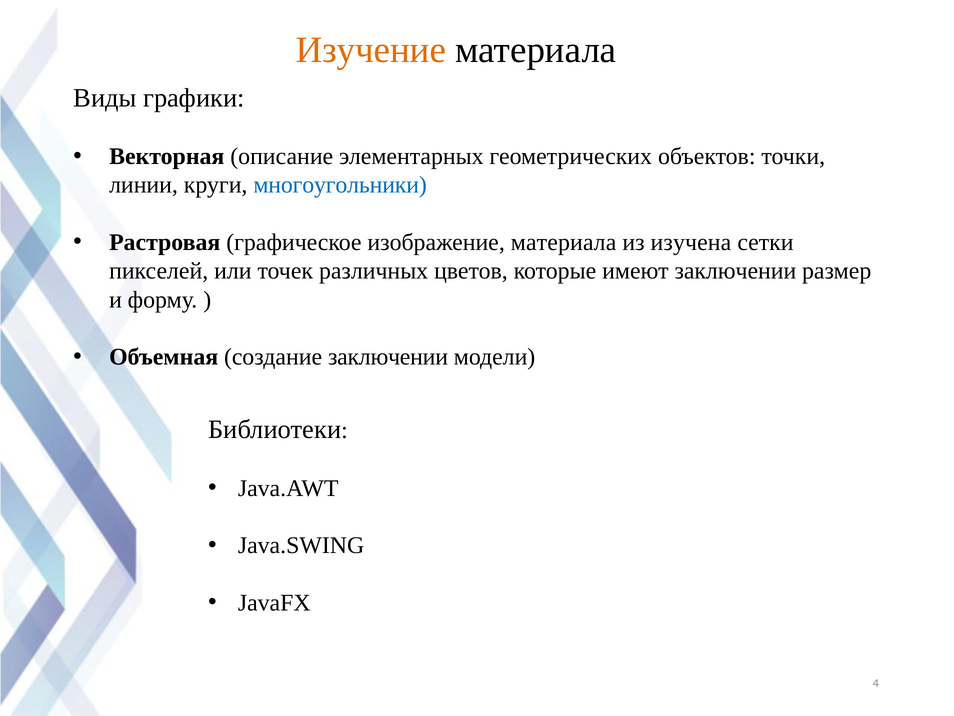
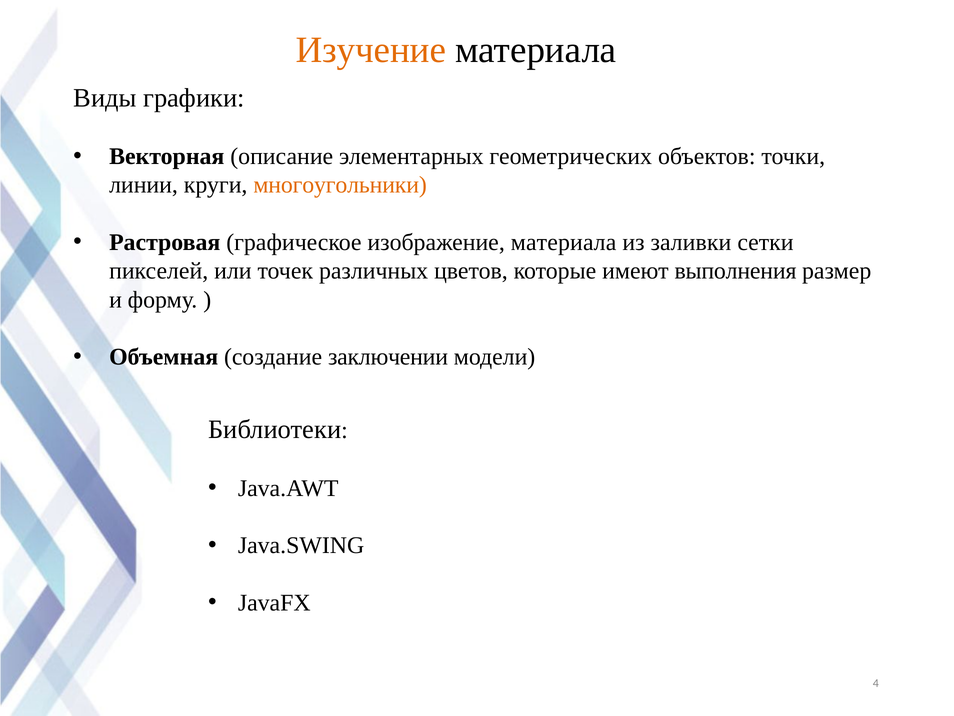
многоугольники colour: blue -> orange
изучена: изучена -> заливки
имеют заключении: заключении -> выполнения
